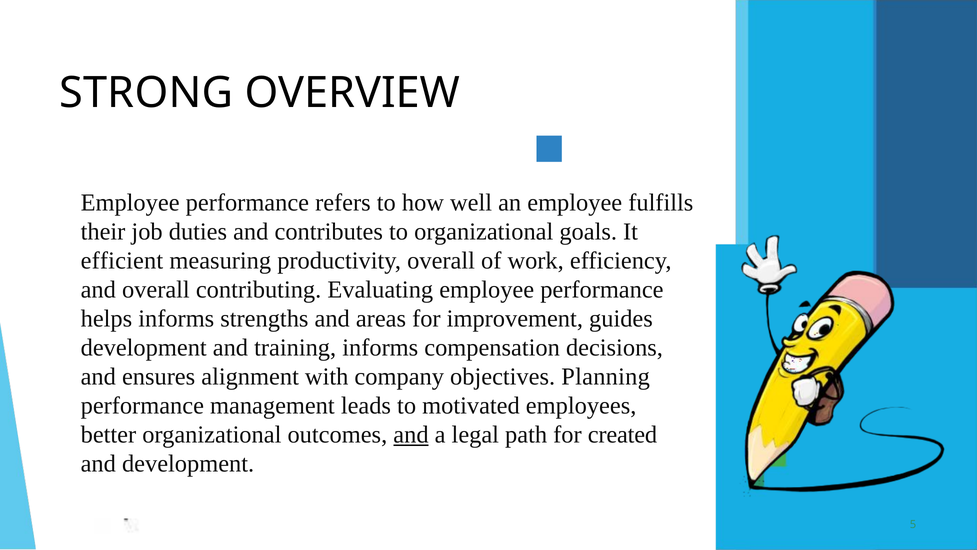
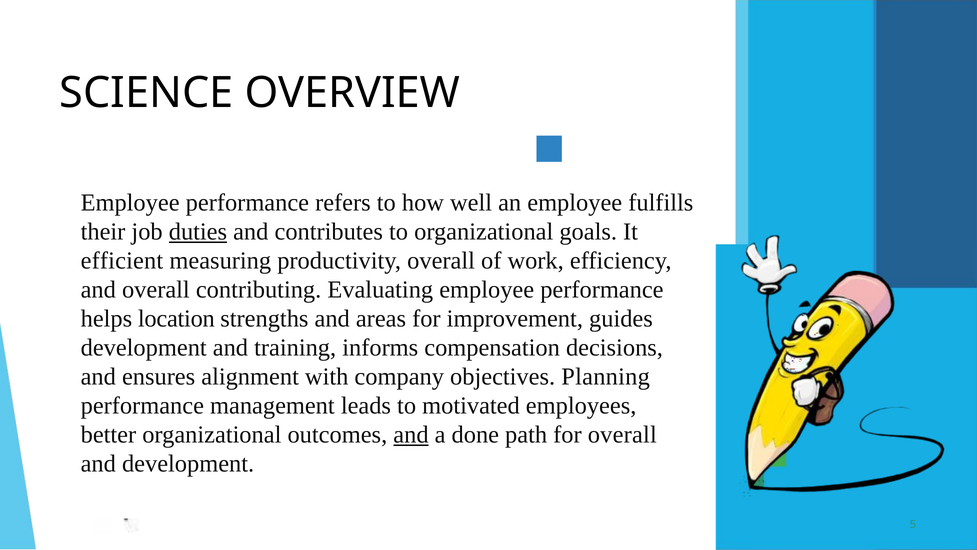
STRONG: STRONG -> SCIENCE
duties underline: none -> present
helps informs: informs -> location
legal: legal -> done
for created: created -> overall
